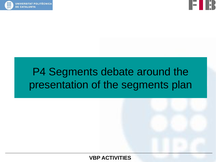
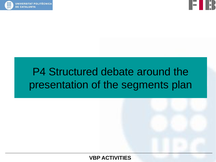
P4 Segments: Segments -> Structured
